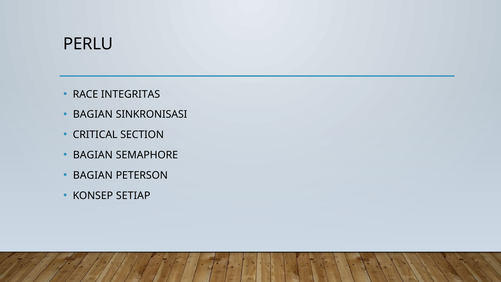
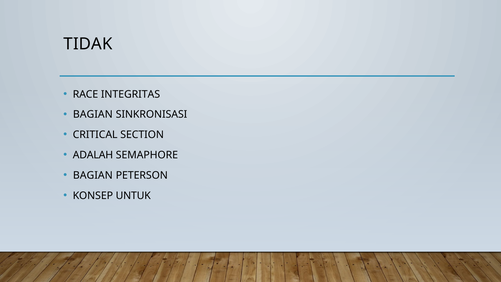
PERLU: PERLU -> TIDAK
BAGIAN at (93, 155): BAGIAN -> ADALAH
SETIAP: SETIAP -> UNTUK
